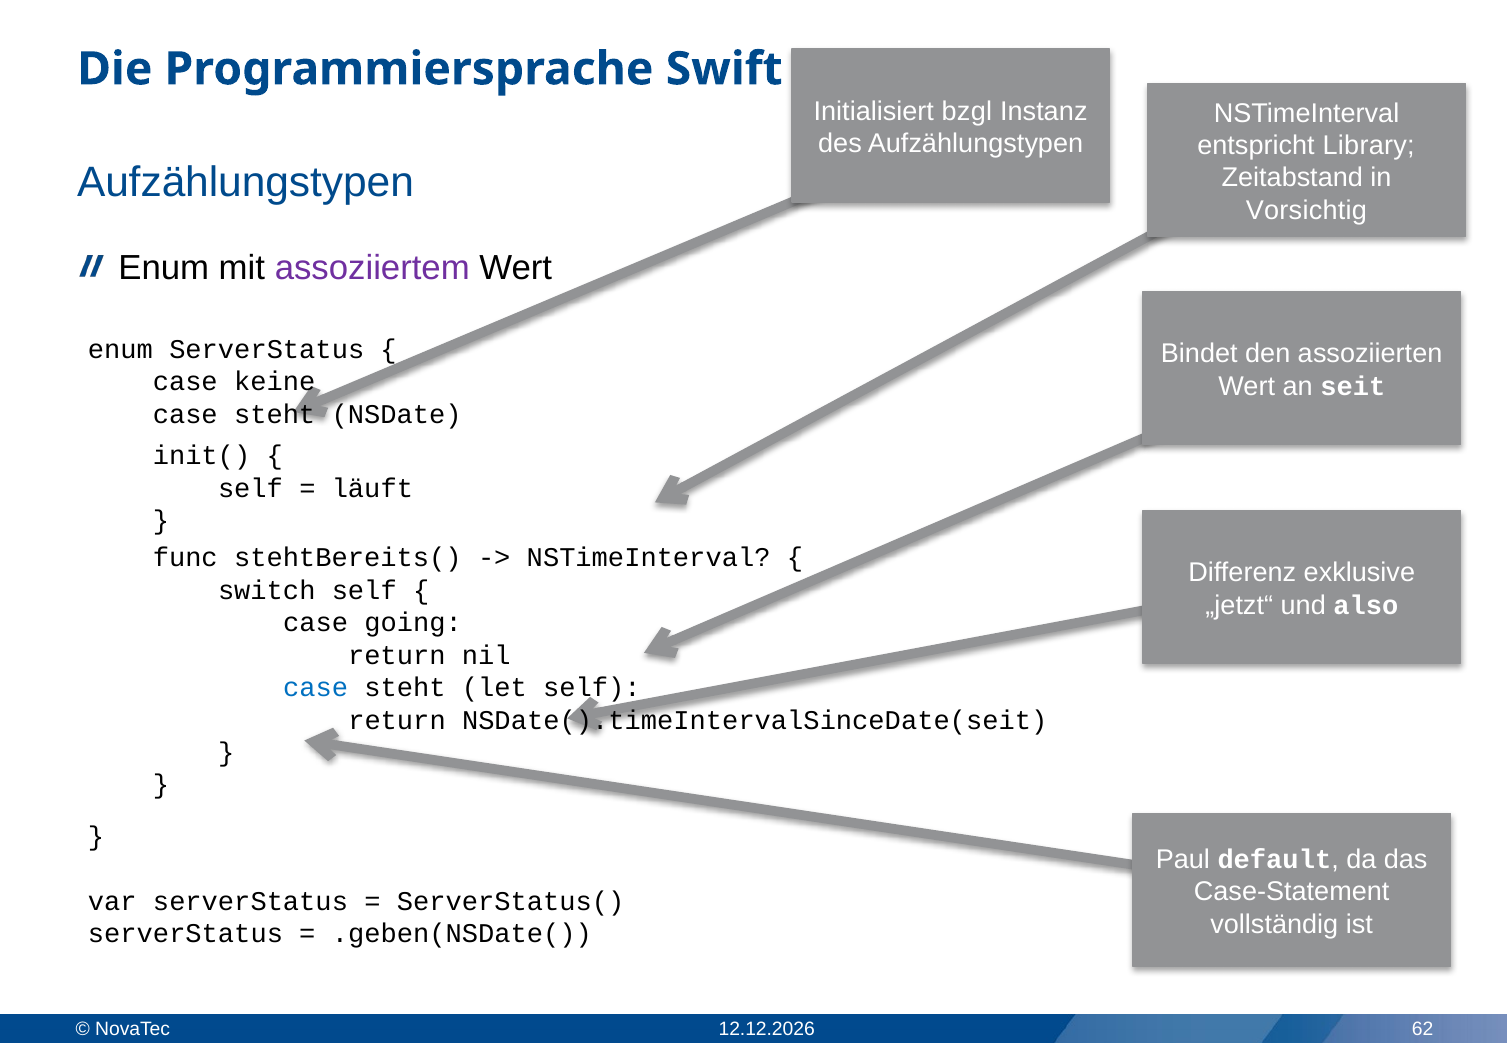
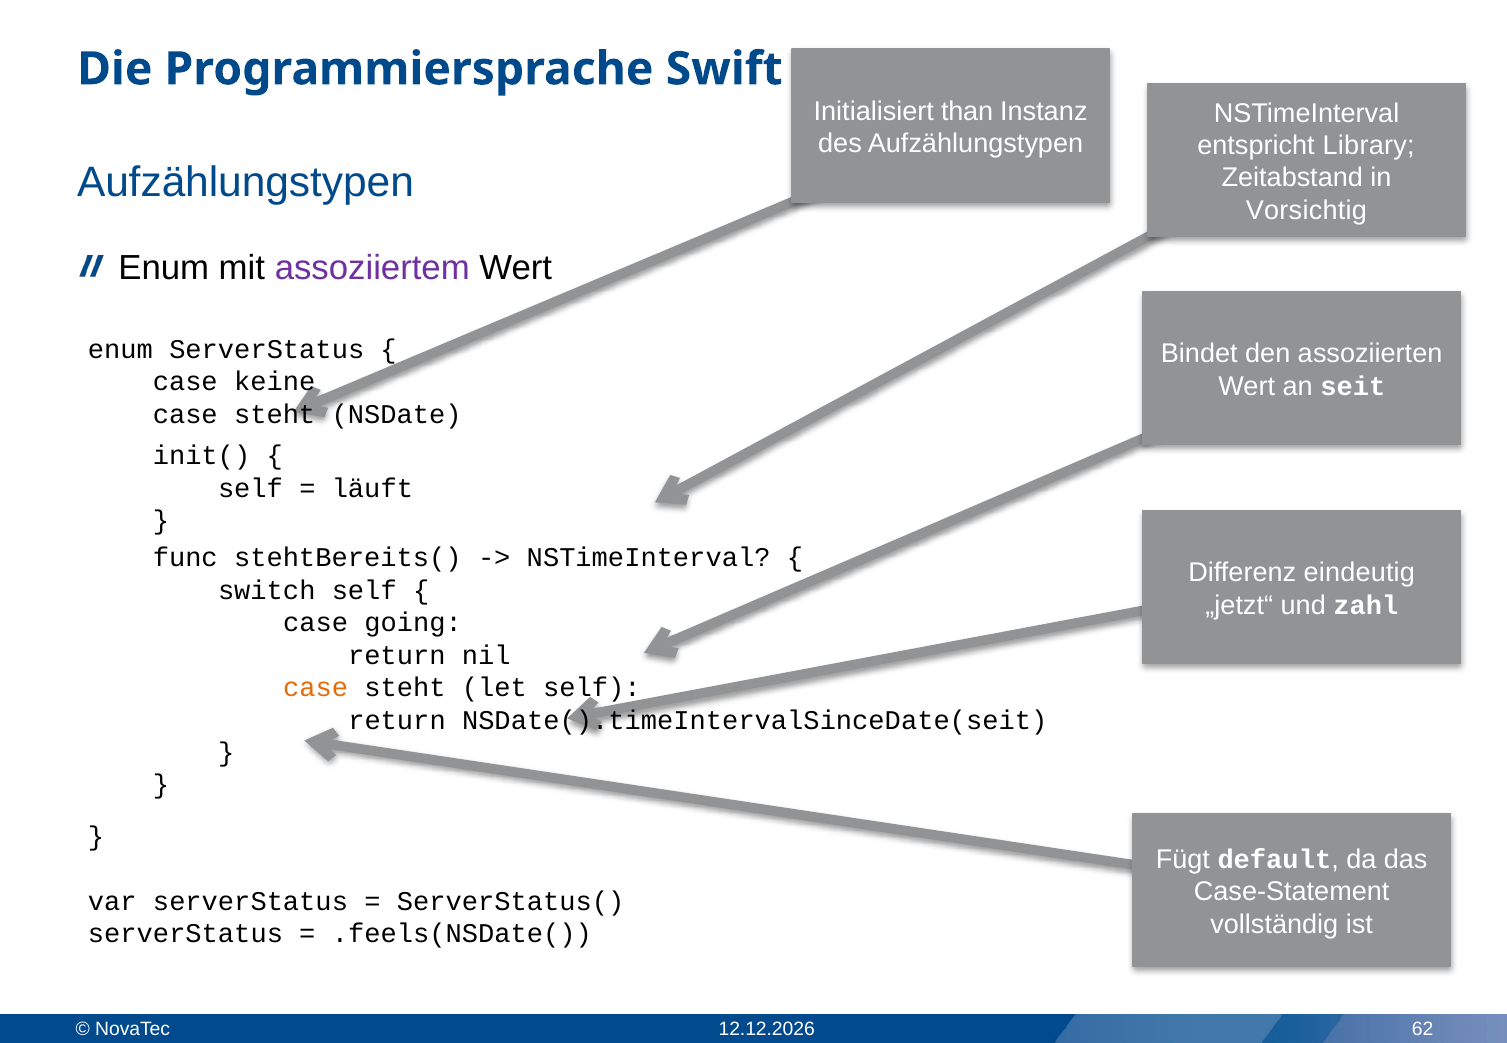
bzgl: bzgl -> than
exklusive: exklusive -> eindeutig
also: also -> zahl
case at (316, 688) colour: blue -> orange
Paul: Paul -> Fügt
.geben(NSDate(: .geben(NSDate( -> .feels(NSDate(
